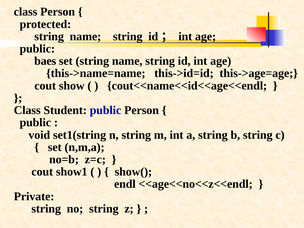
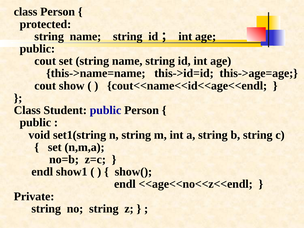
baes at (45, 61): baes -> cout
cout at (42, 172): cout -> endl
